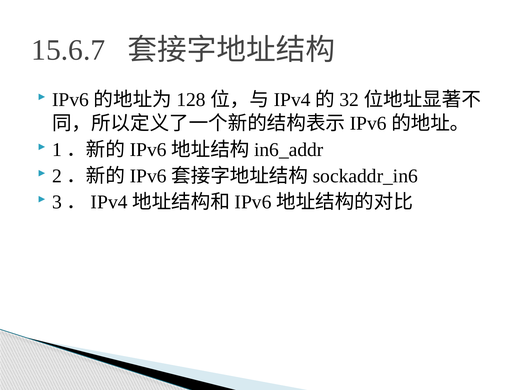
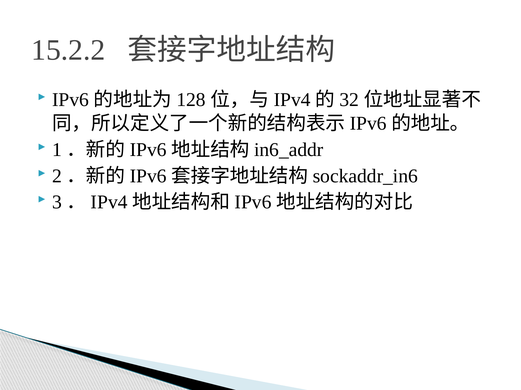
15.6.7: 15.6.7 -> 15.2.2
